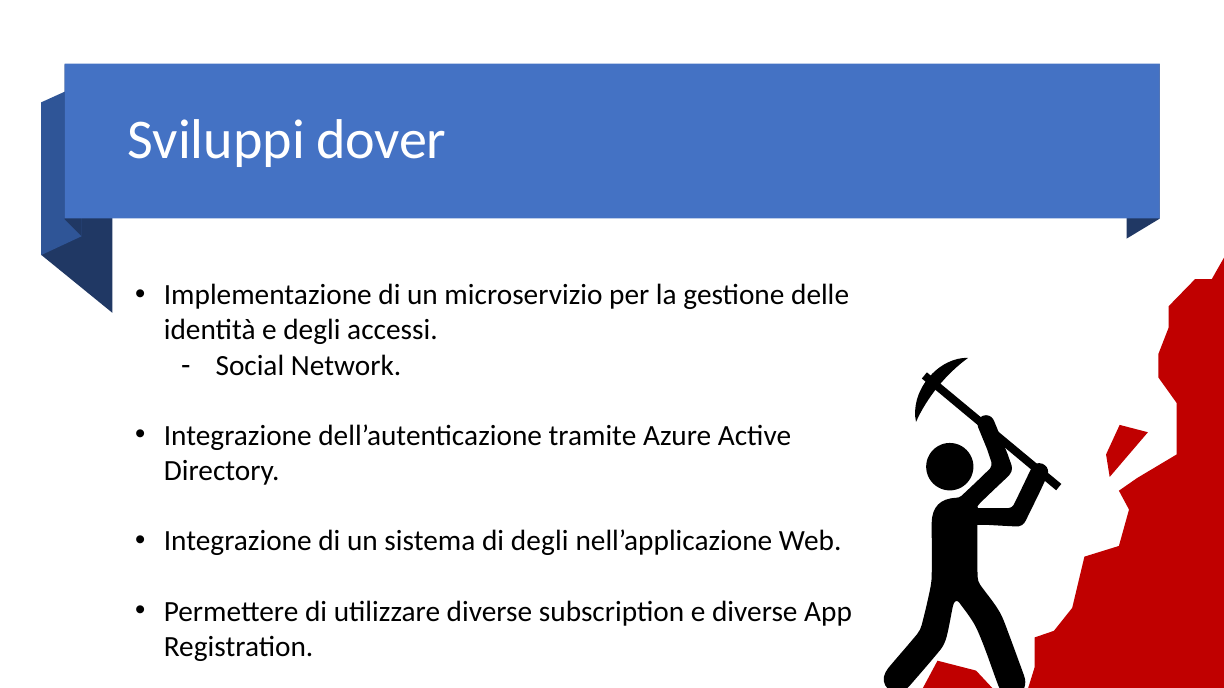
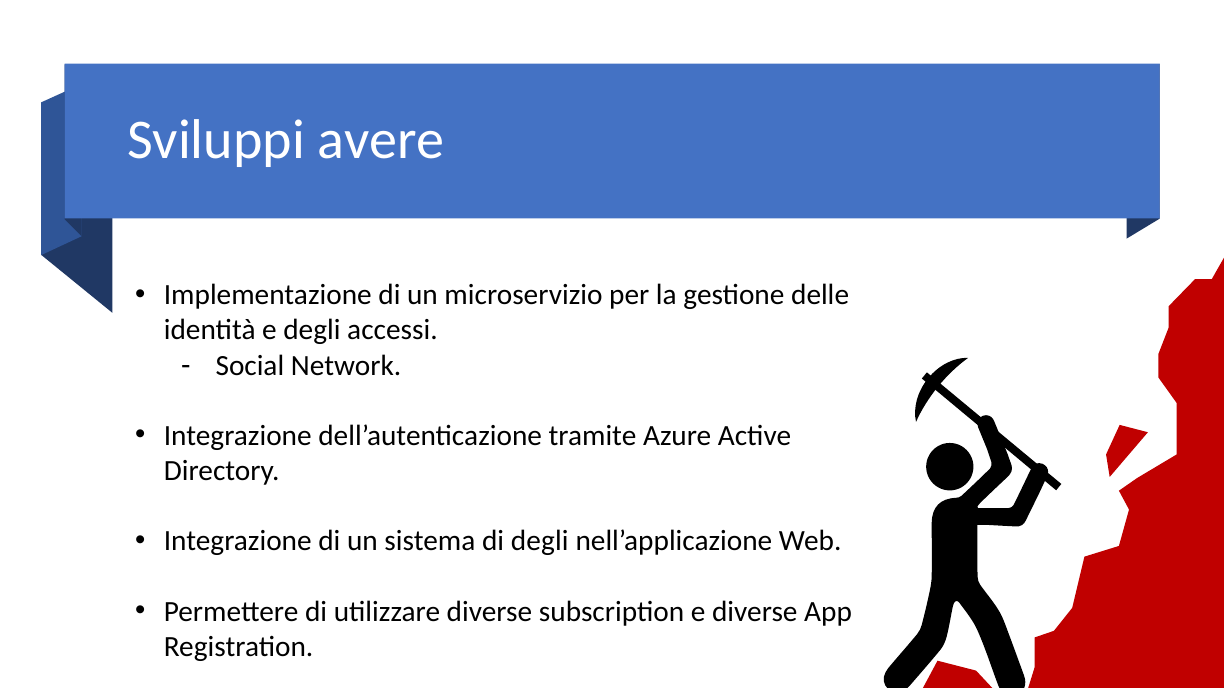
dover: dover -> avere
